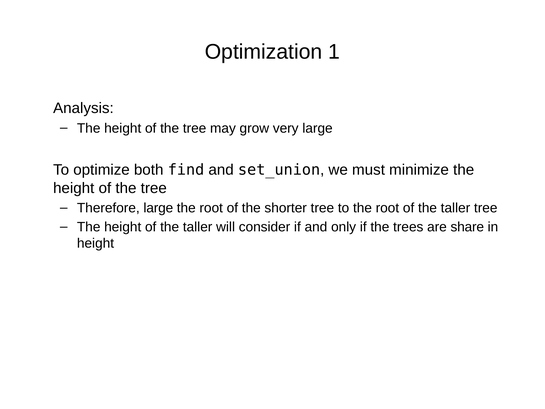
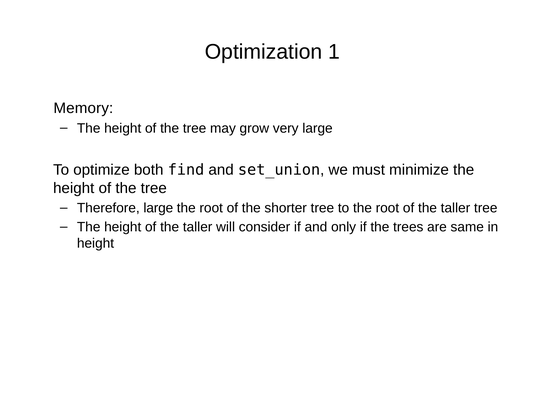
Analysis: Analysis -> Memory
share: share -> same
